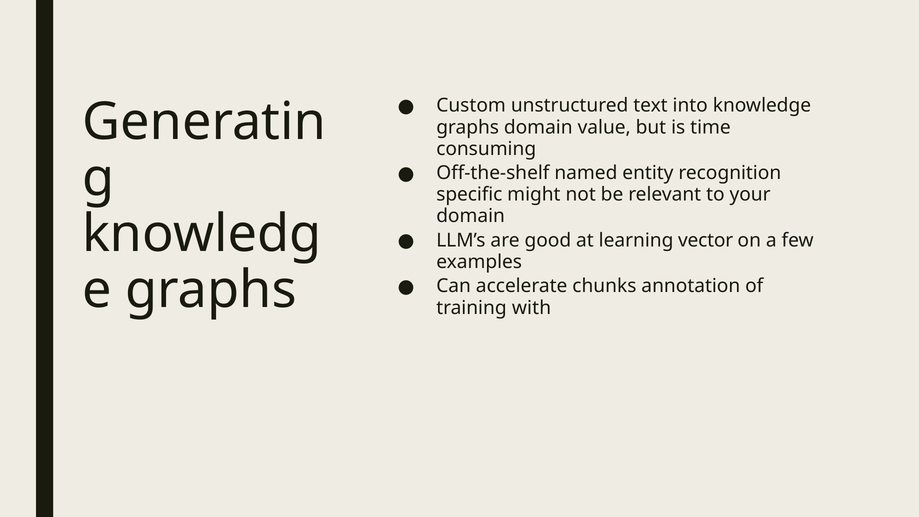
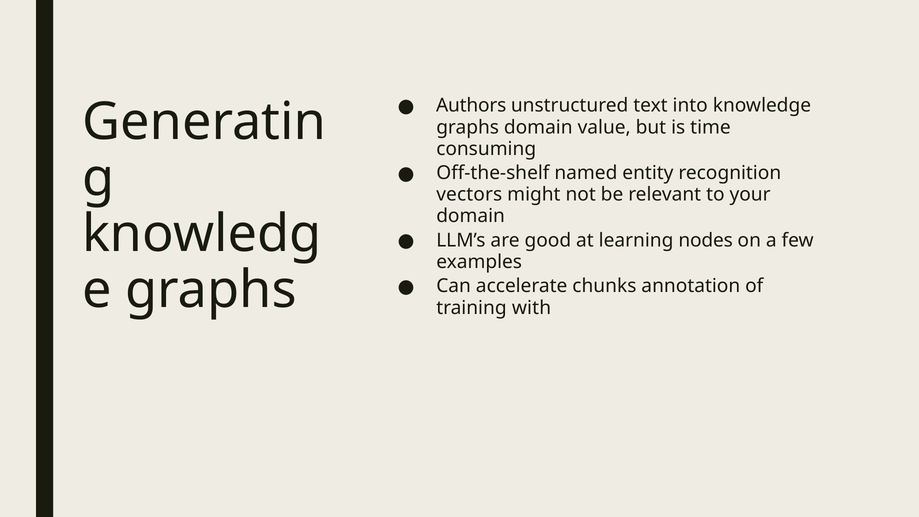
Custom: Custom -> Authors
specific: specific -> vectors
vector: vector -> nodes
